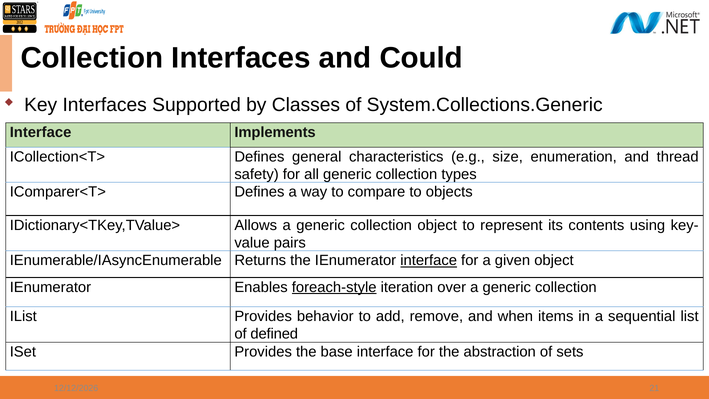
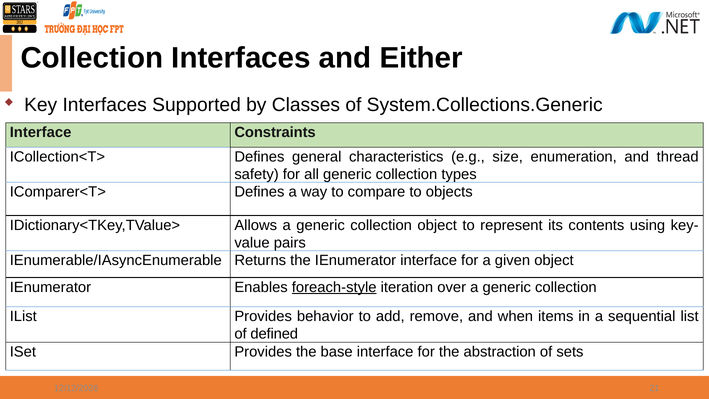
Could: Could -> Either
Implements: Implements -> Constraints
interface at (429, 260) underline: present -> none
